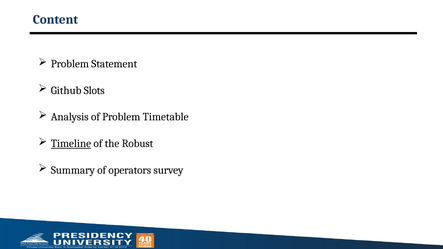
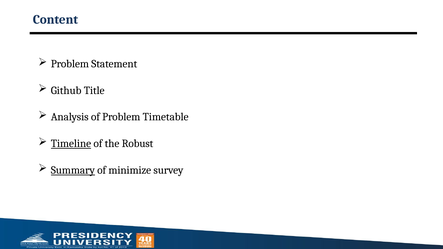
Slots: Slots -> Title
Summary underline: none -> present
operators: operators -> minimize
